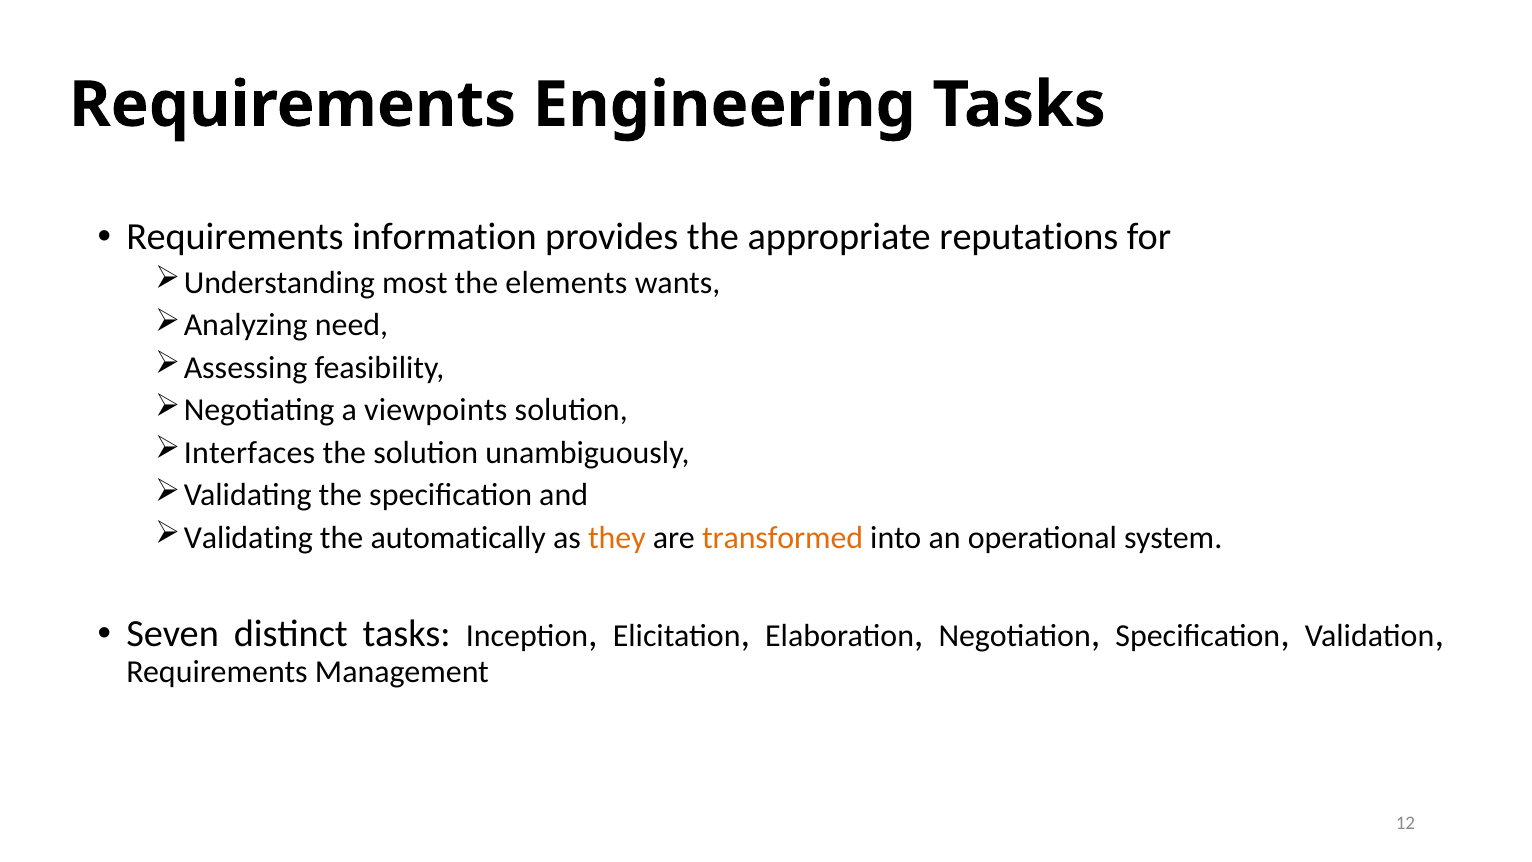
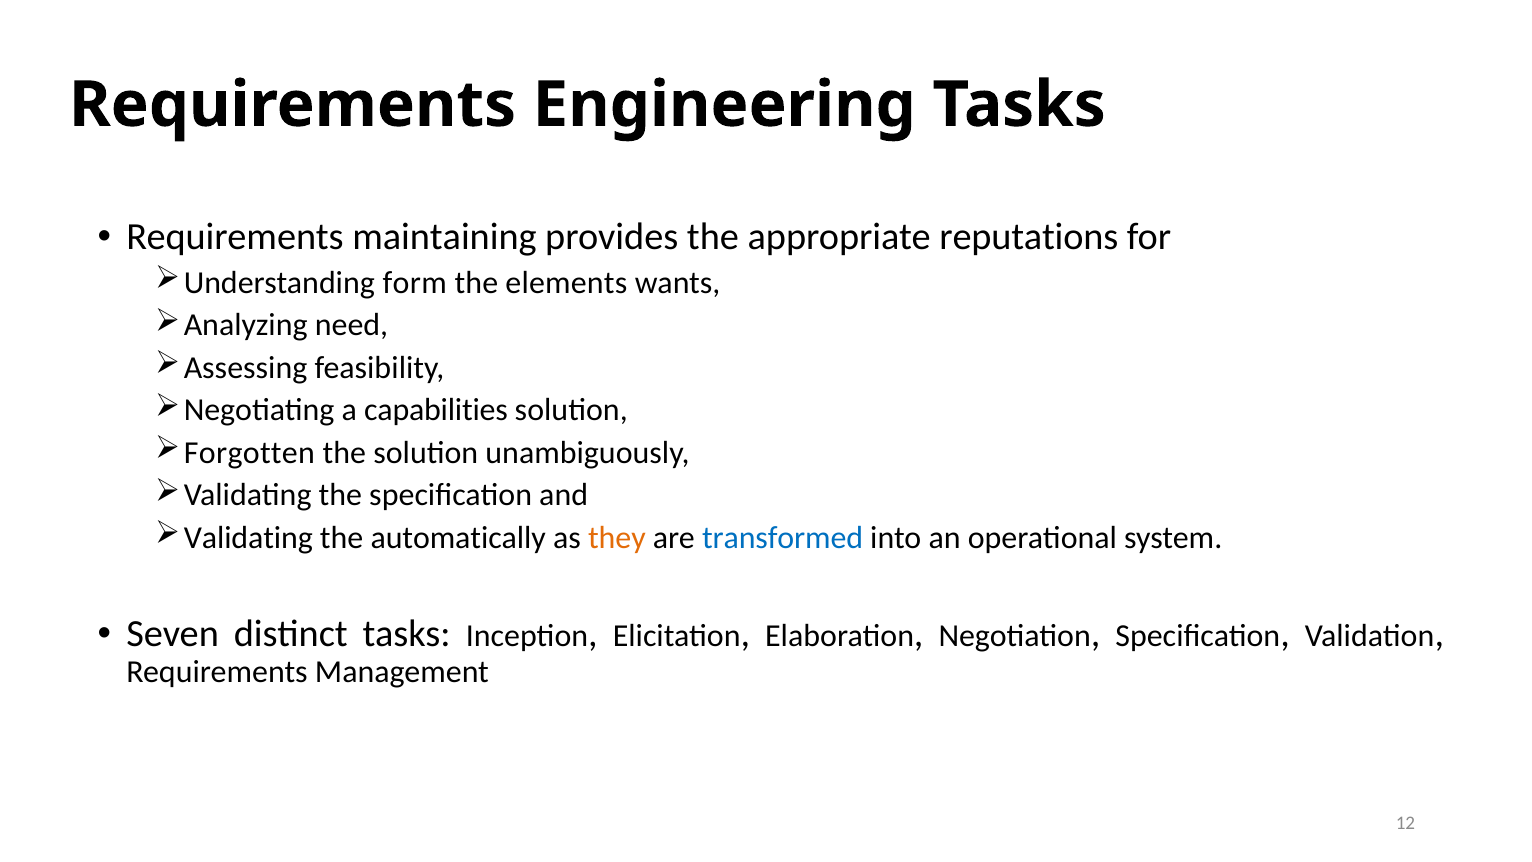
information: information -> maintaining
most: most -> form
viewpoints: viewpoints -> capabilities
Interfaces: Interfaces -> Forgotten
transformed colour: orange -> blue
